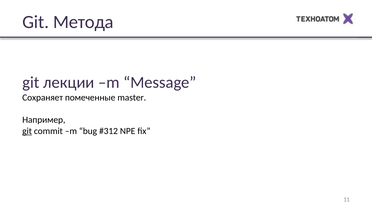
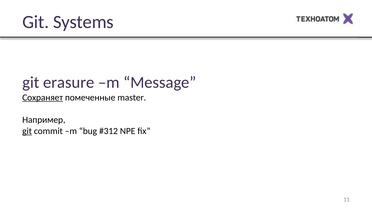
Метода: Метода -> Systems
лекции: лекции -> erasure
Сохраняет underline: none -> present
